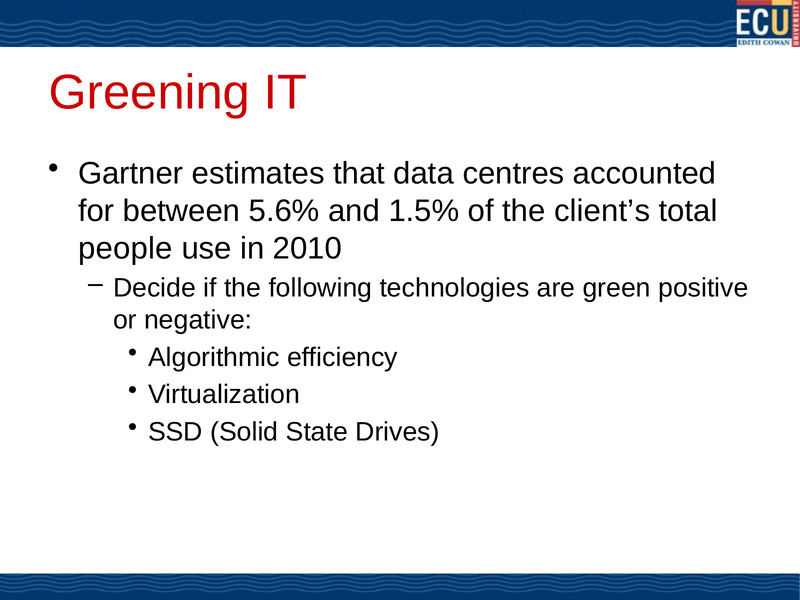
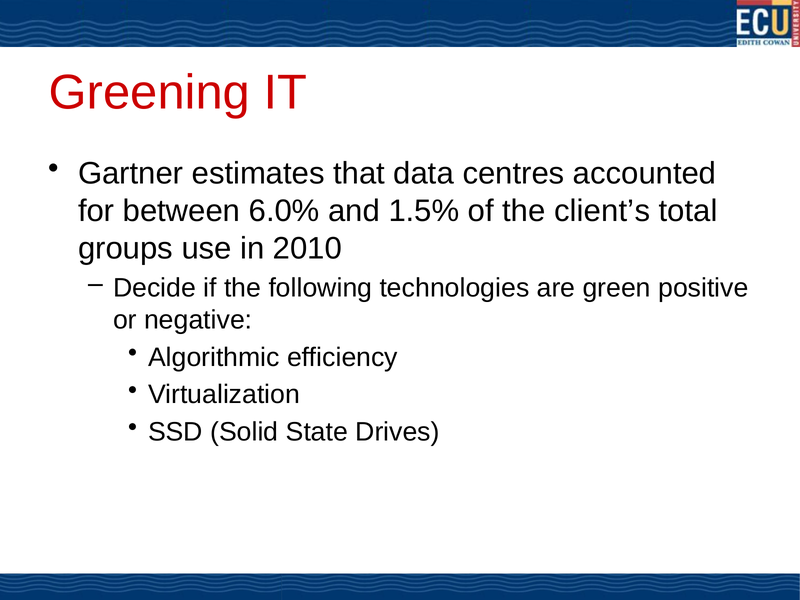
5.6%: 5.6% -> 6.0%
people: people -> groups
